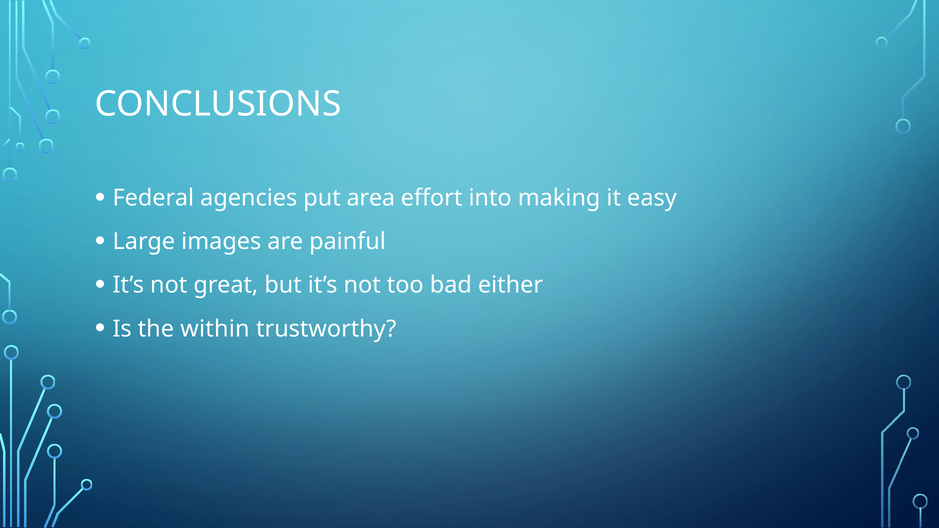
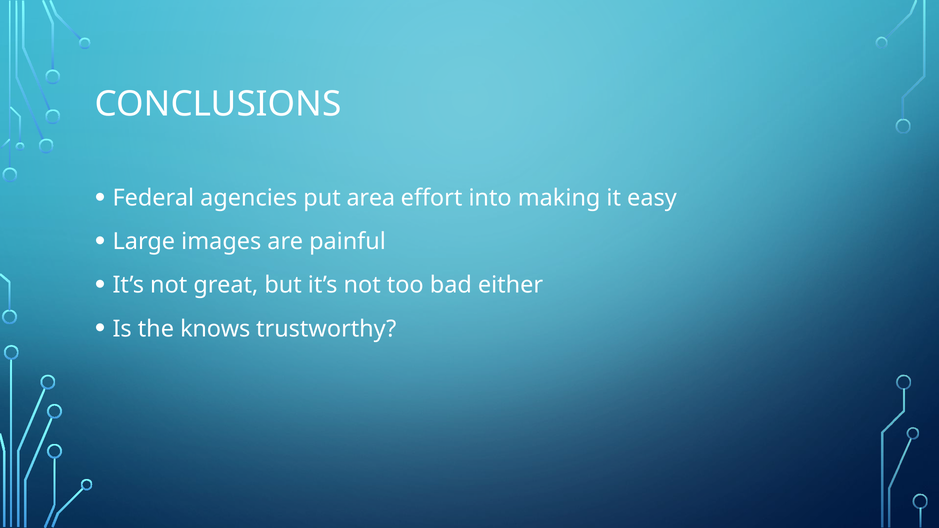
within: within -> knows
